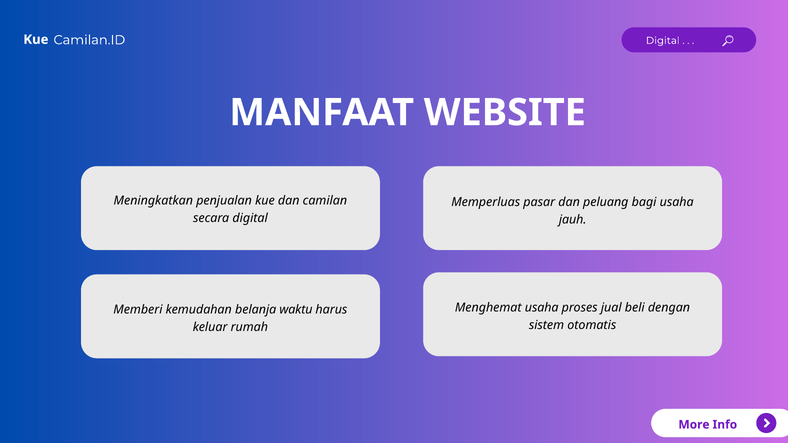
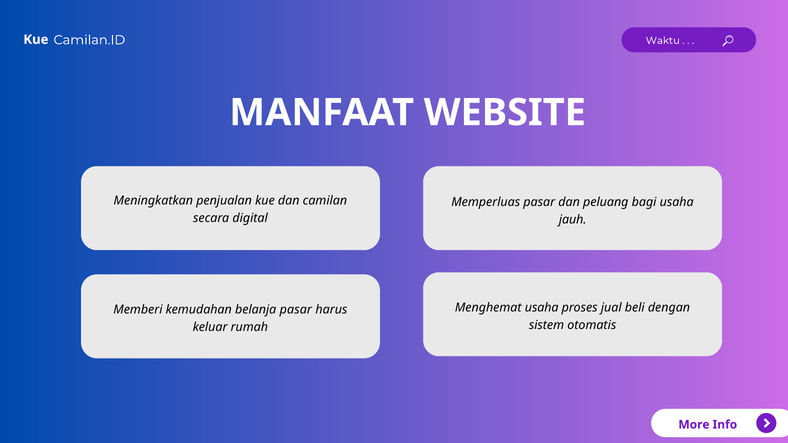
Digital at (663, 41): Digital -> Waktu
belanja waktu: waktu -> pasar
